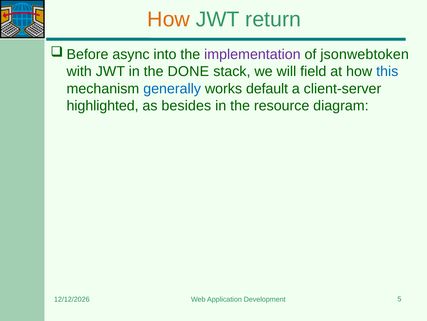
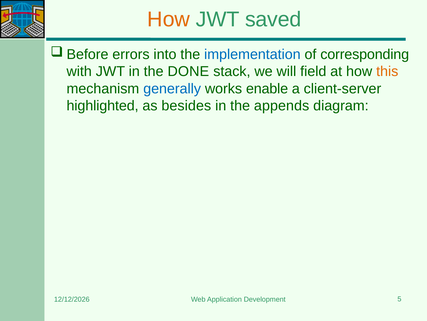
return: return -> saved
async: async -> errors
implementation colour: purple -> blue
jsonwebtoken: jsonwebtoken -> corresponding
this colour: blue -> orange
default: default -> enable
resource: resource -> appends
